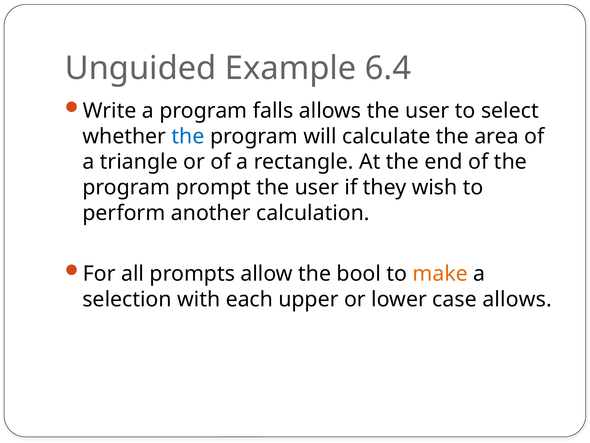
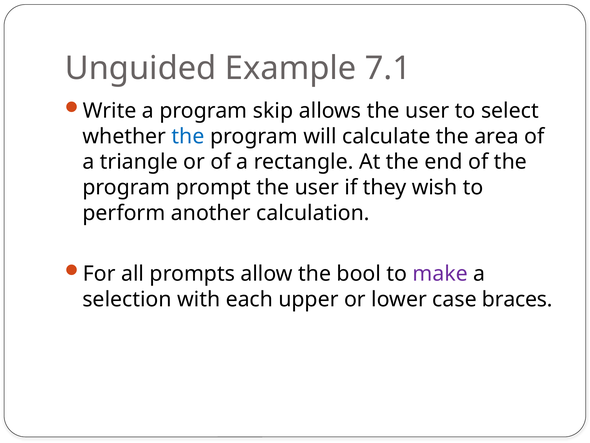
6.4: 6.4 -> 7.1
falls: falls -> skip
make colour: orange -> purple
case allows: allows -> braces
